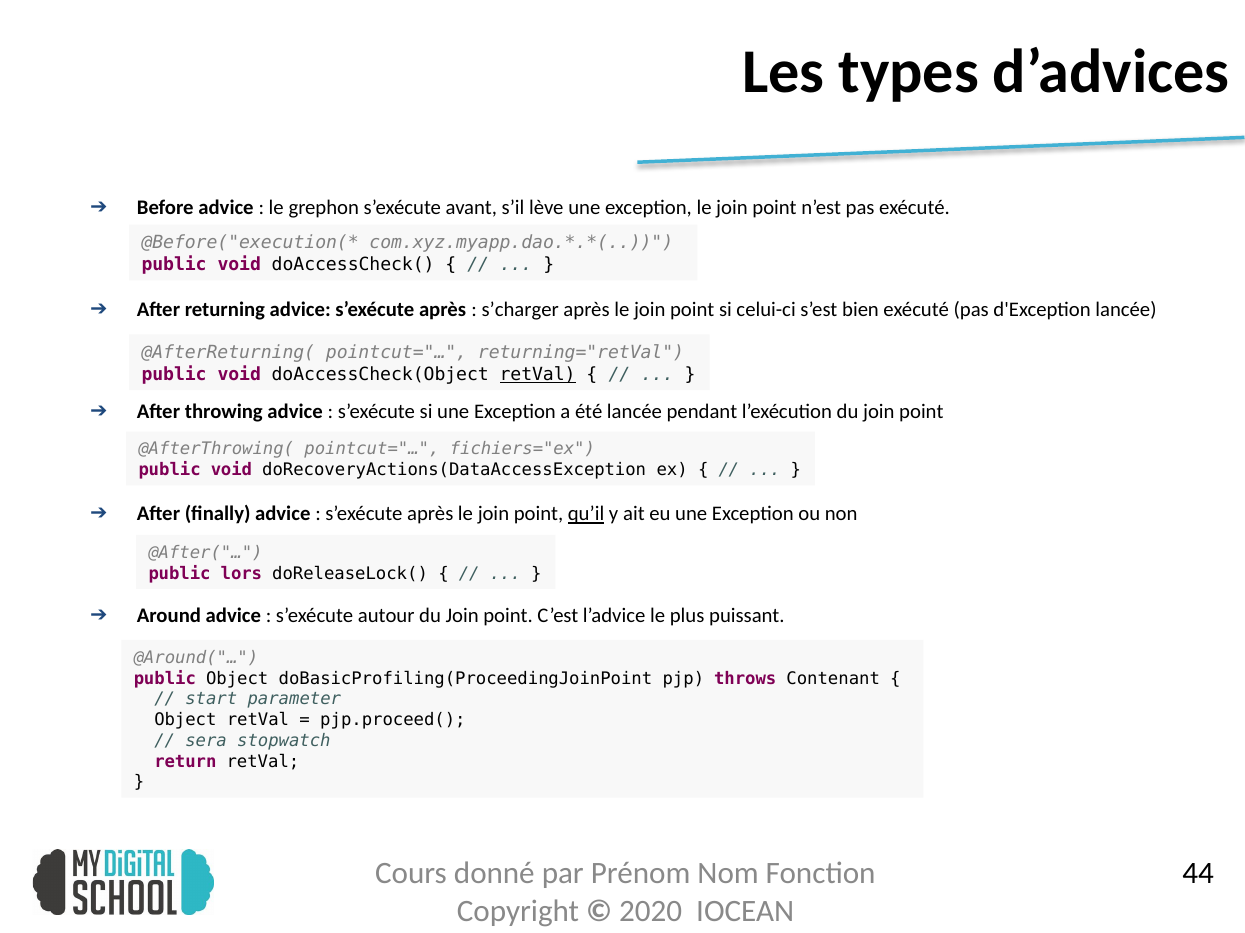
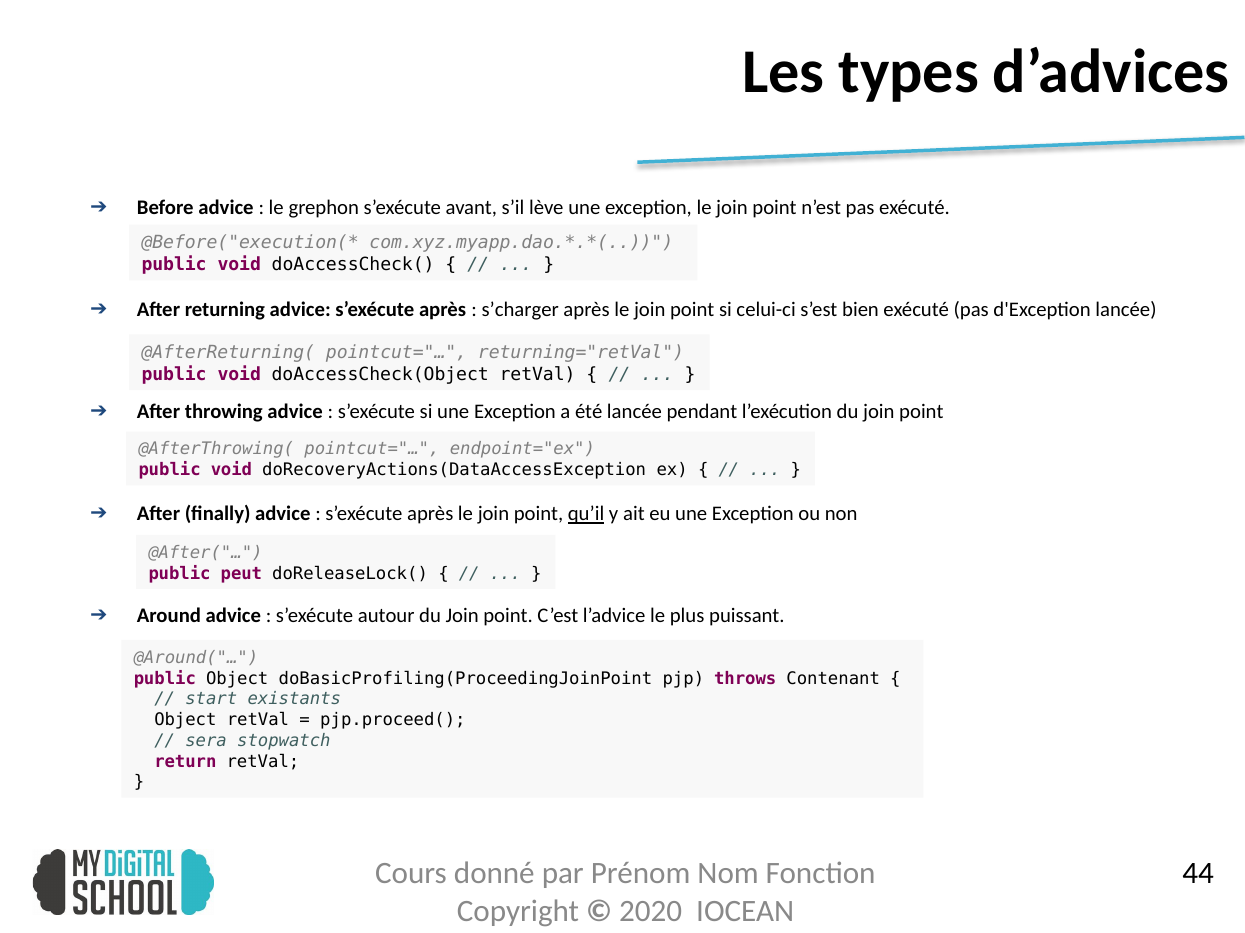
retVal at (538, 375) underline: present -> none
fichiers="ex: fichiers="ex -> endpoint="ex
lors: lors -> peut
parameter: parameter -> existants
